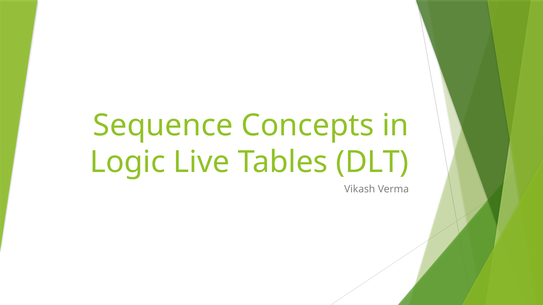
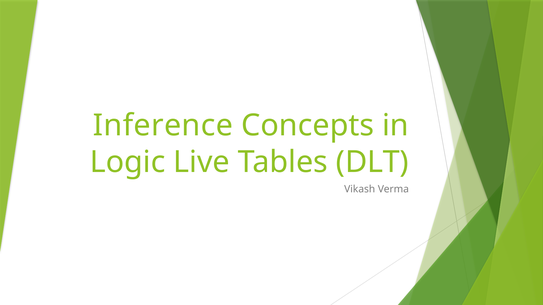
Sequence: Sequence -> Inference
